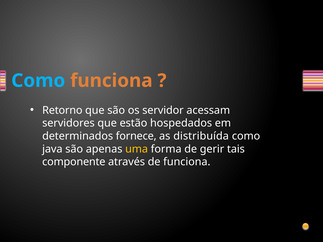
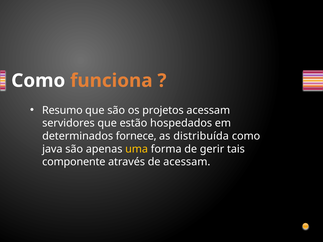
Como at (38, 81) colour: light blue -> white
Retorno: Retorno -> Resumo
servidor: servidor -> projetos
de funciona: funciona -> acessam
